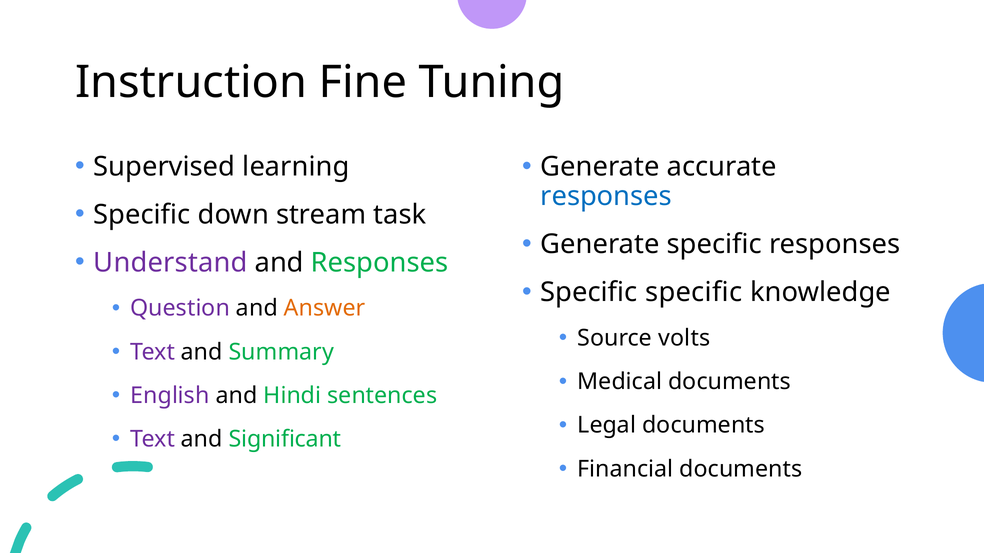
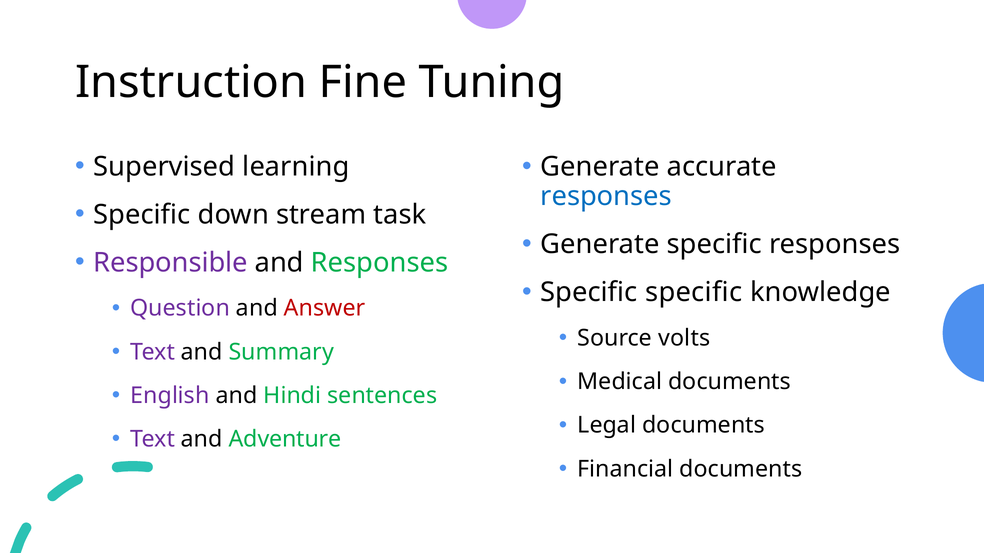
Understand: Understand -> Responsible
Answer colour: orange -> red
Significant: Significant -> Adventure
